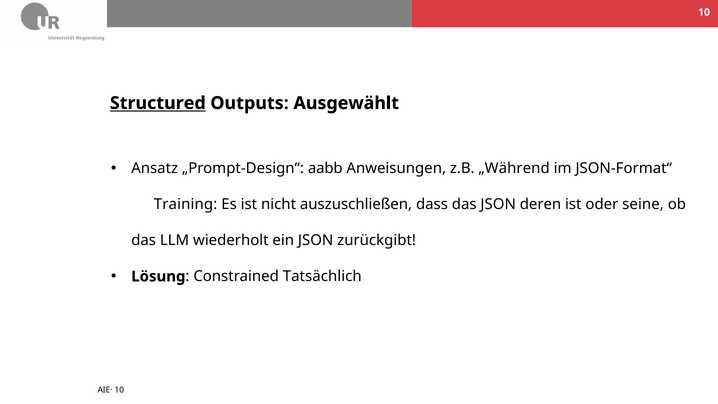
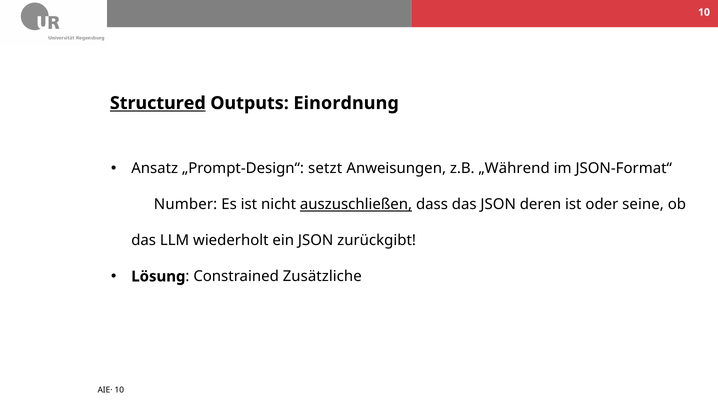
Ausgewählt: Ausgewählt -> Einordnung
aabb: aabb -> setzt
Training: Training -> Number
auszuschließen underline: none -> present
Tatsächlich: Tatsächlich -> Zusätzliche
